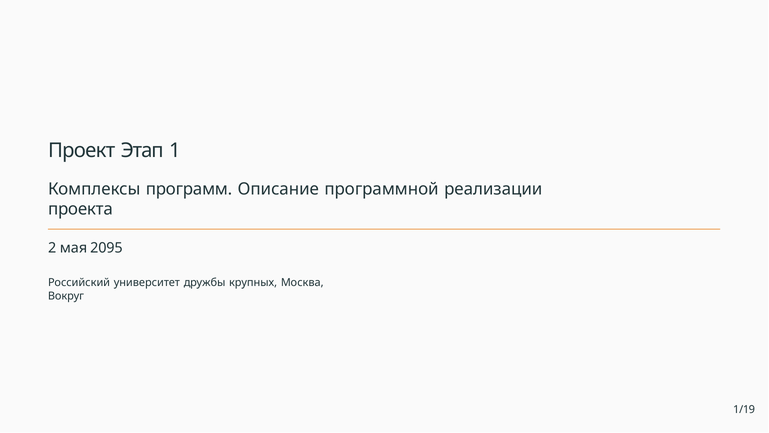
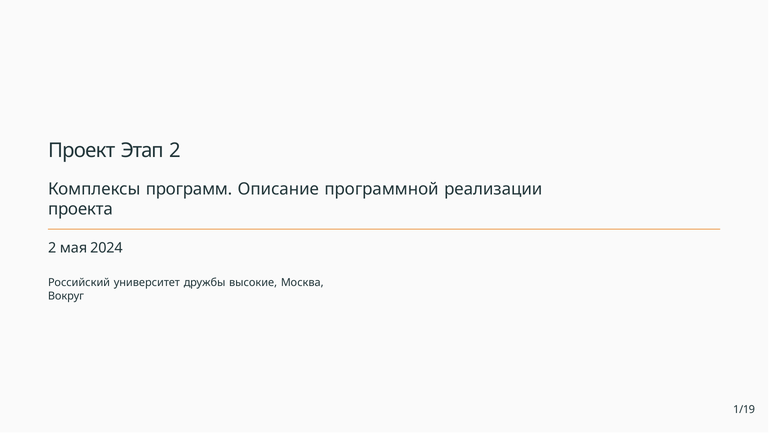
Этап 1: 1 -> 2
2095: 2095 -> 2024
крупных: крупных -> высокие
